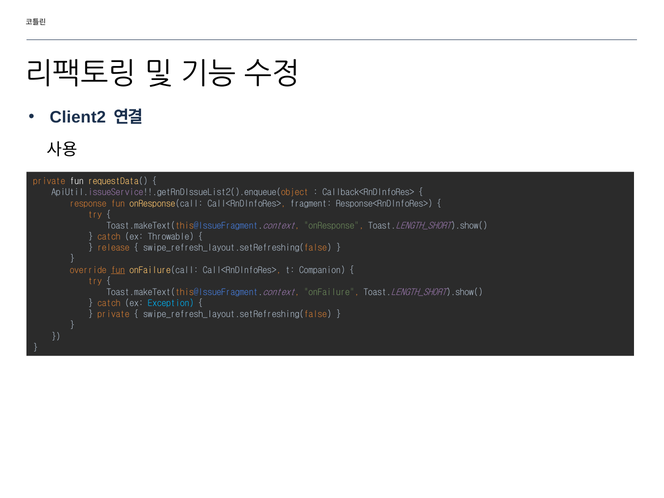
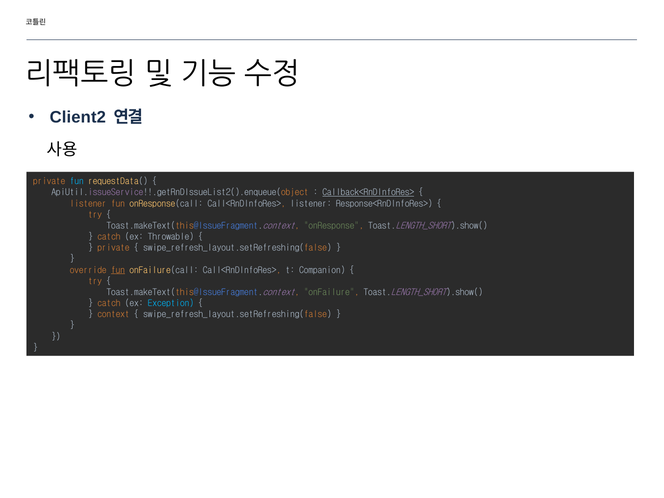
fun at (77, 181) colour: white -> light blue
Callback<RnDInfoRes> underline: none -> present
response at (88, 203): response -> listener
Call<RnDInfoRes> fragment: fragment -> listener
release at (113, 248): release -> private
private at (113, 314): private -> context
